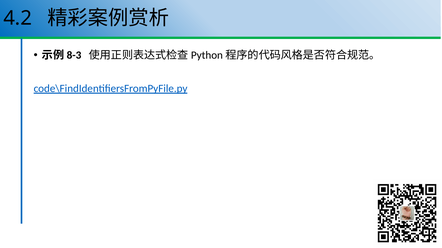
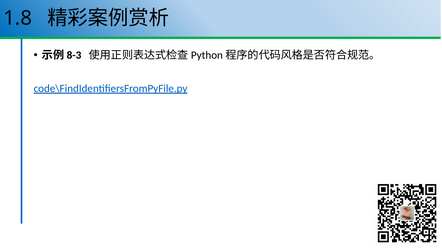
4.2: 4.2 -> 1.8
